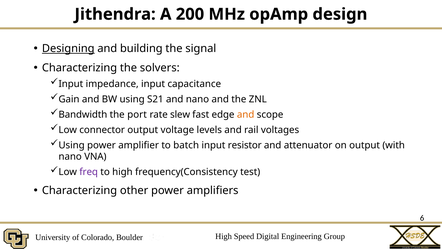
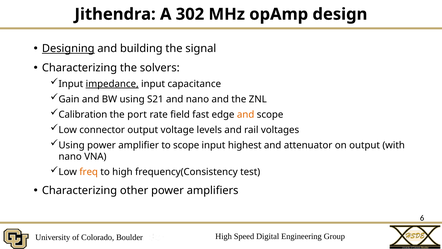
200: 200 -> 302
impedance underline: none -> present
Bandwidth: Bandwidth -> Calibration
slew: slew -> field
to batch: batch -> scope
resistor: resistor -> highest
freq colour: purple -> orange
